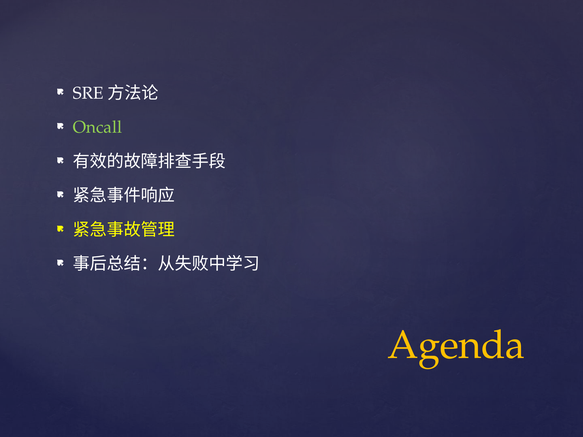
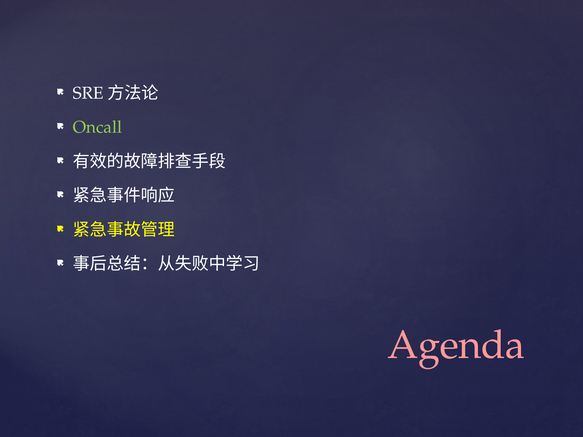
Agenda colour: yellow -> pink
